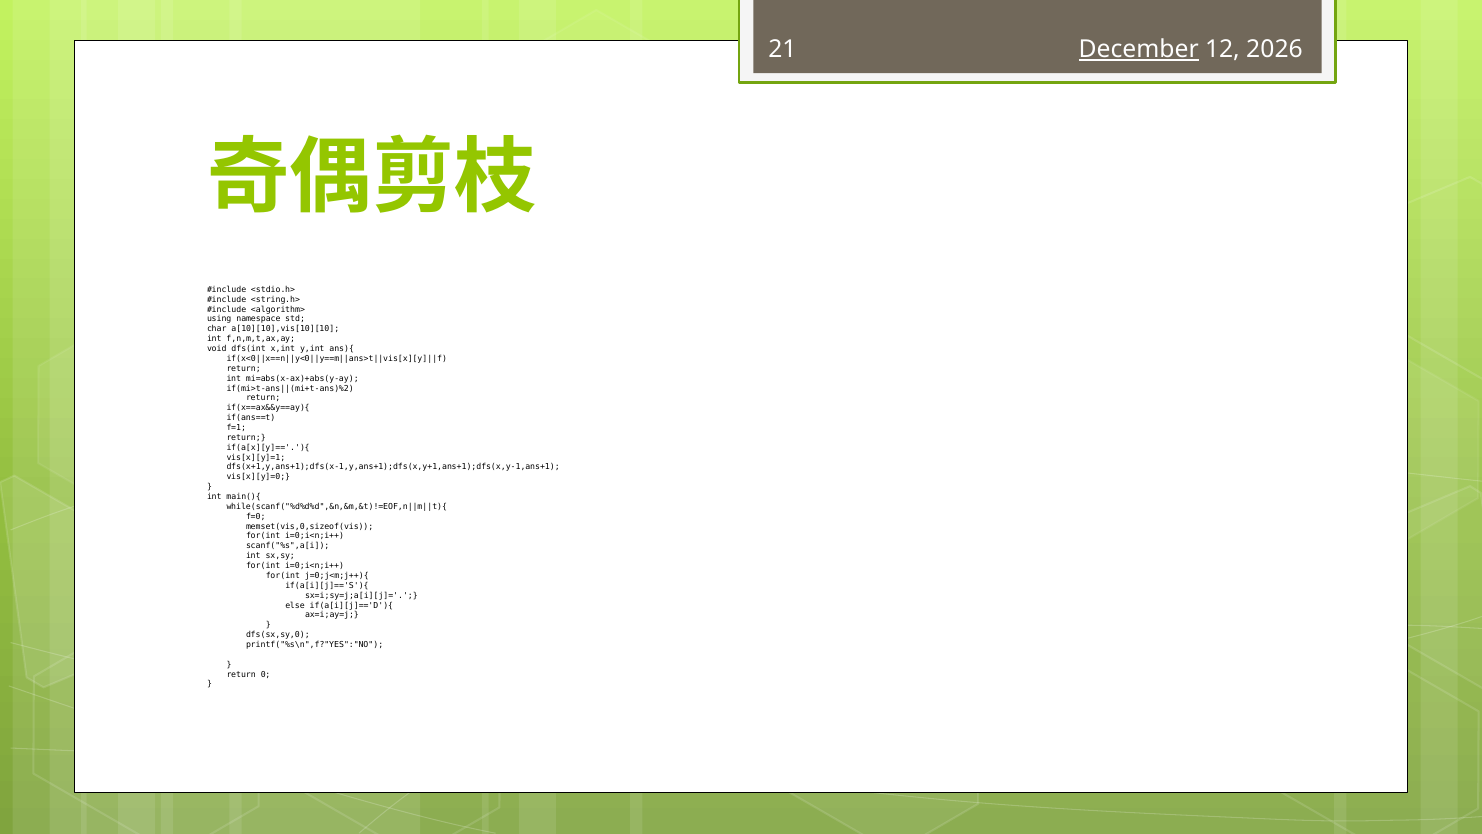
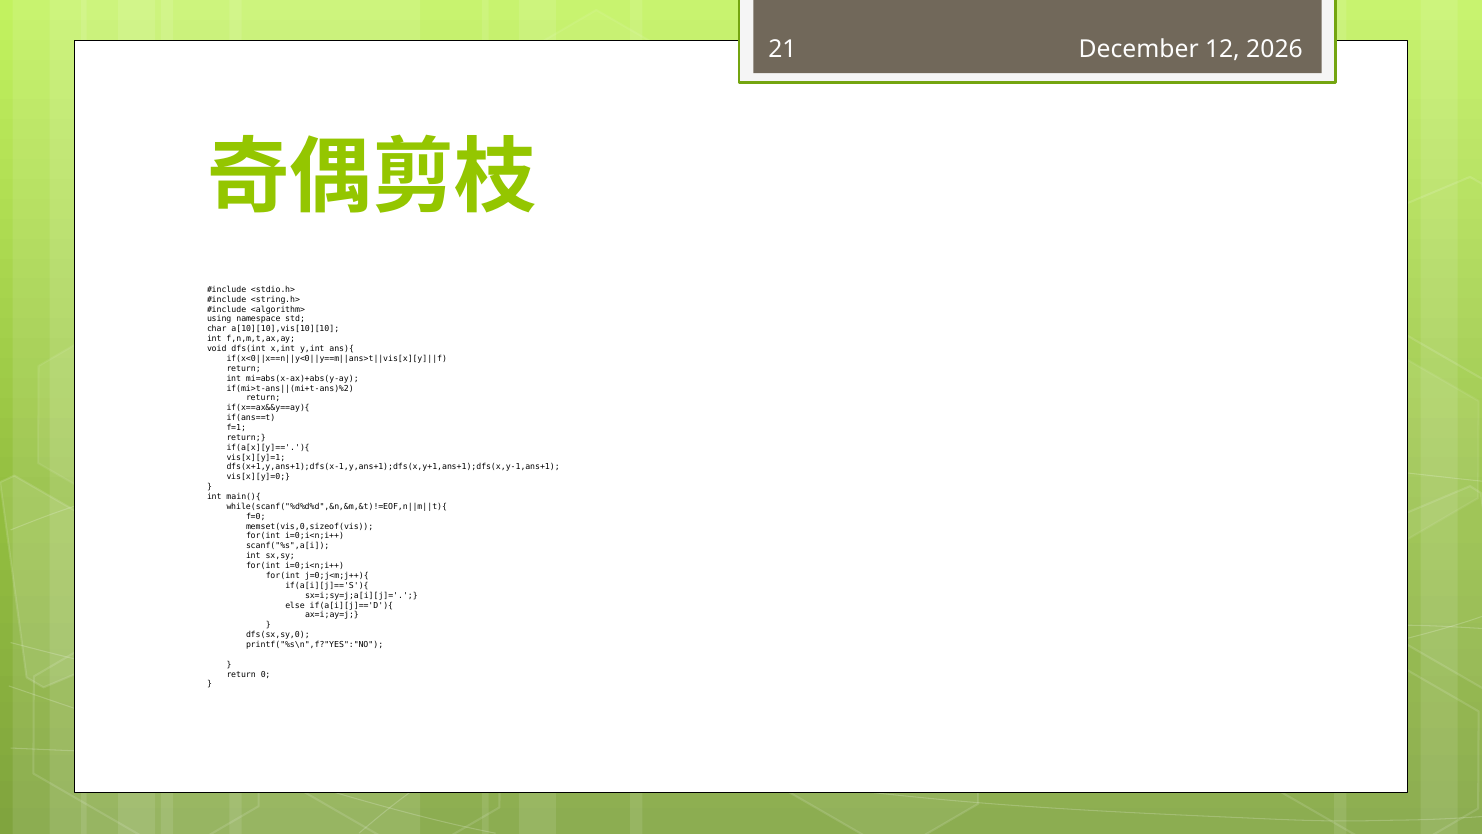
December underline: present -> none
